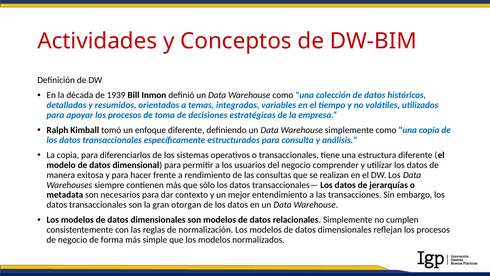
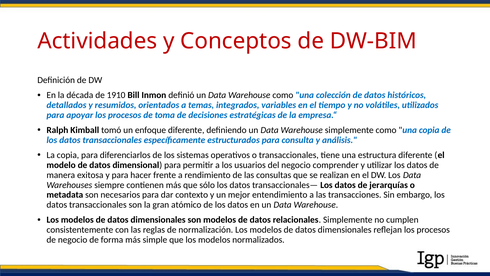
1939: 1939 -> 1910
otorgan: otorgan -> atómico
